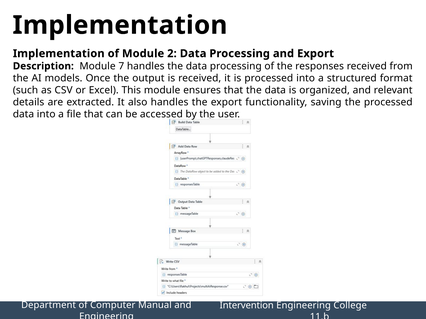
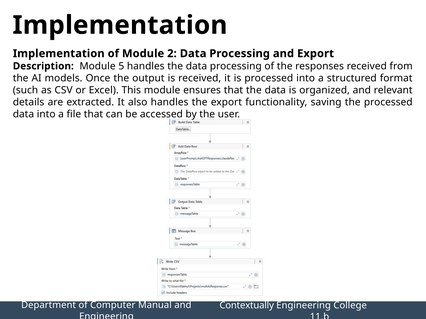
7: 7 -> 5
Intervention: Intervention -> Contextually
